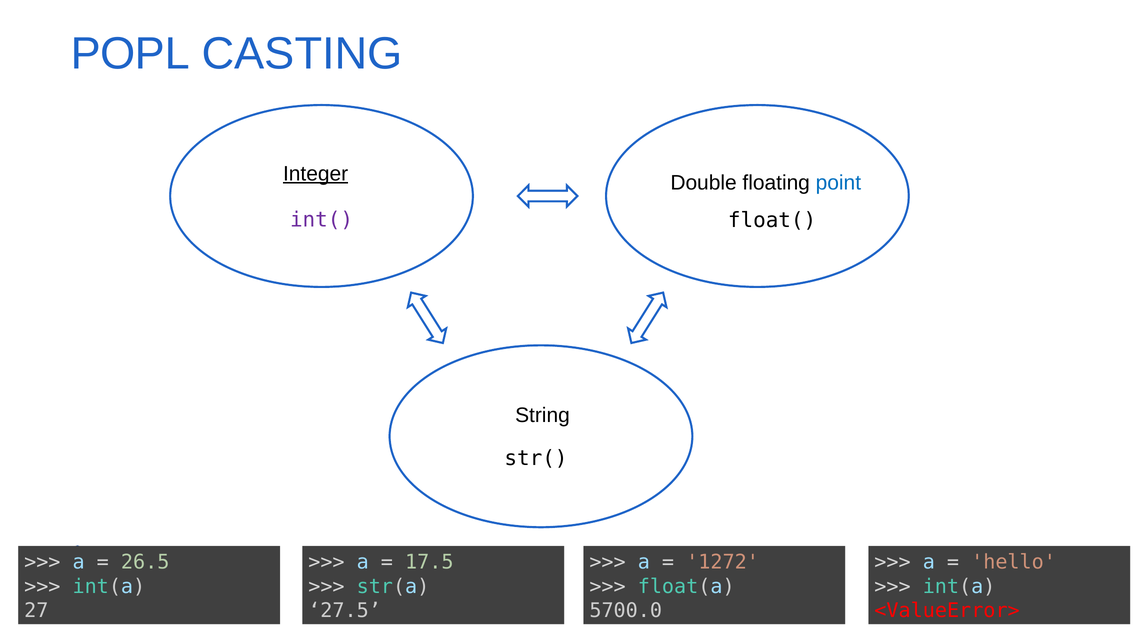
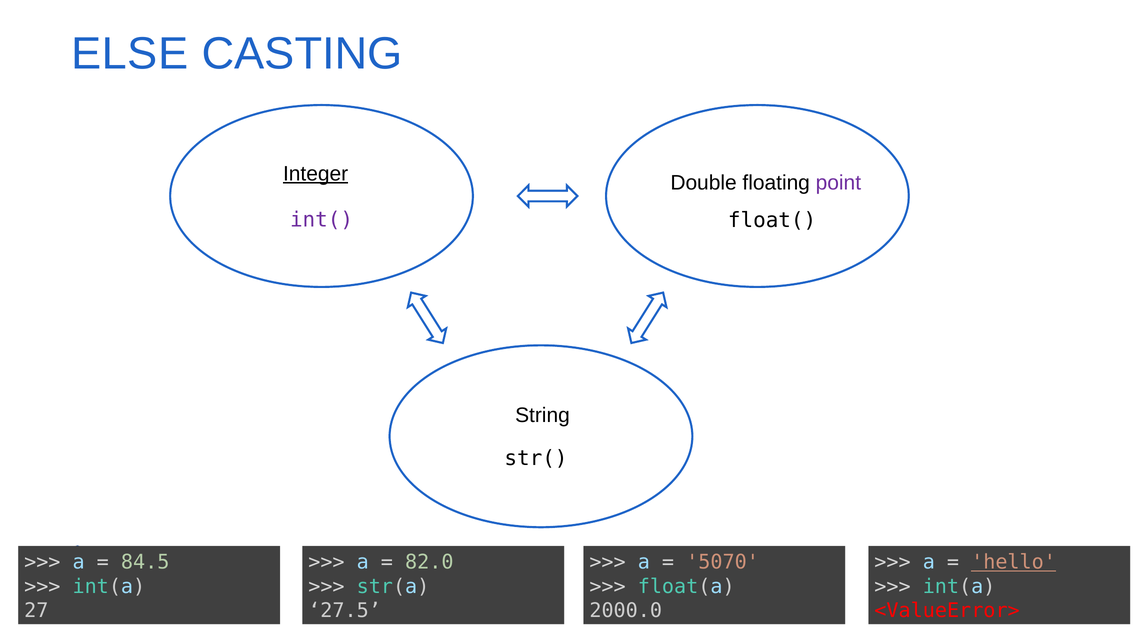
POPL: POPL -> ELSE
point colour: blue -> purple
26.5: 26.5 -> 84.5
17.5: 17.5 -> 82.0
1272: 1272 -> 5070
hello underline: none -> present
5700.0: 5700.0 -> 2000.0
